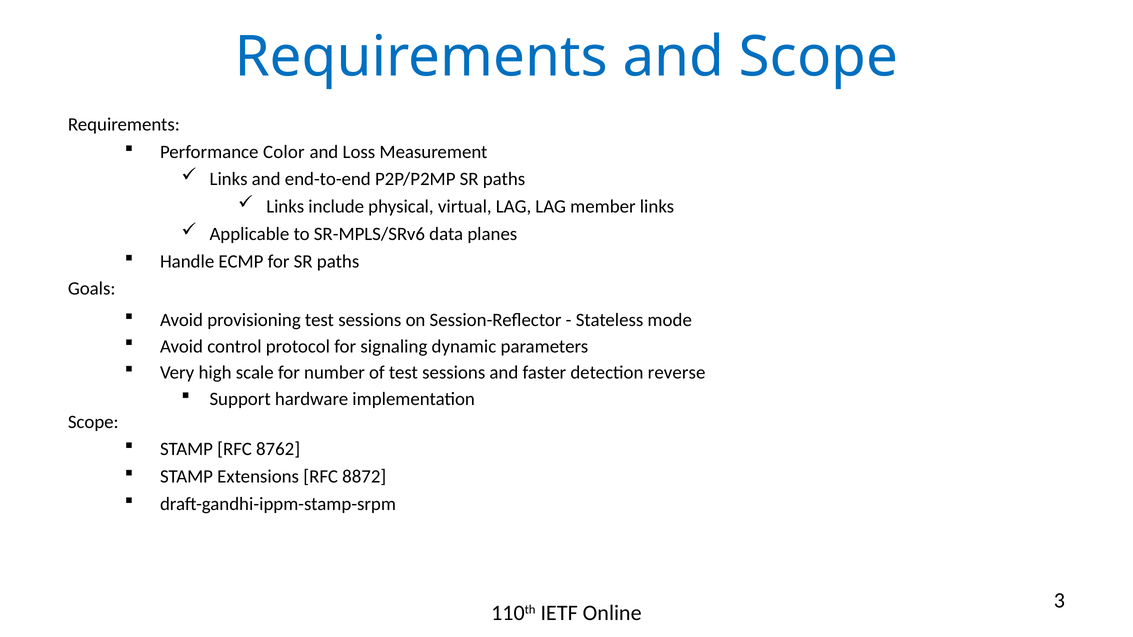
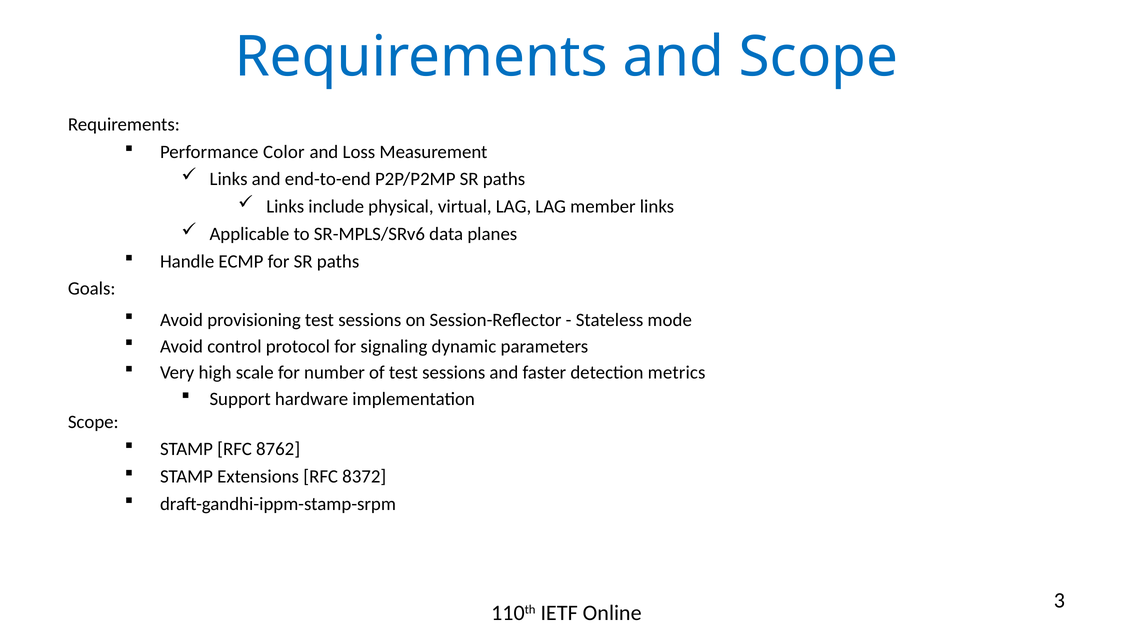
reverse: reverse -> metrics
8872: 8872 -> 8372
